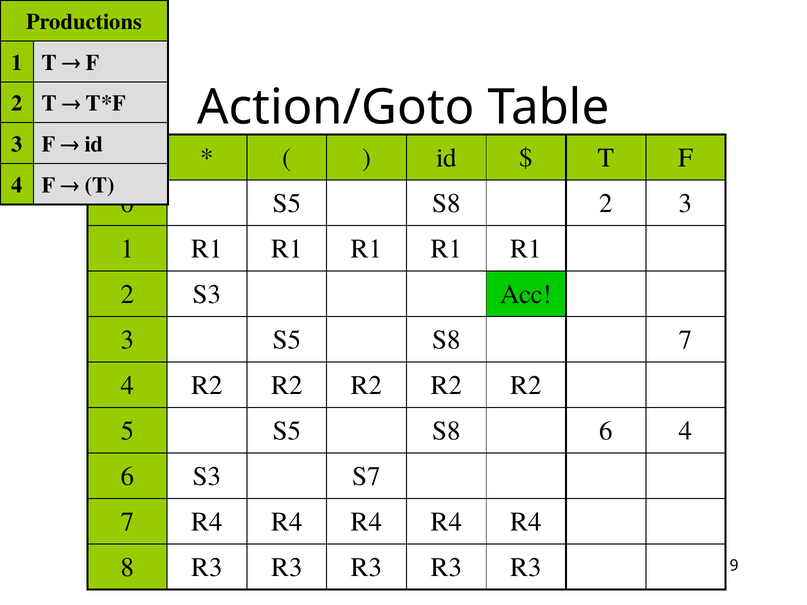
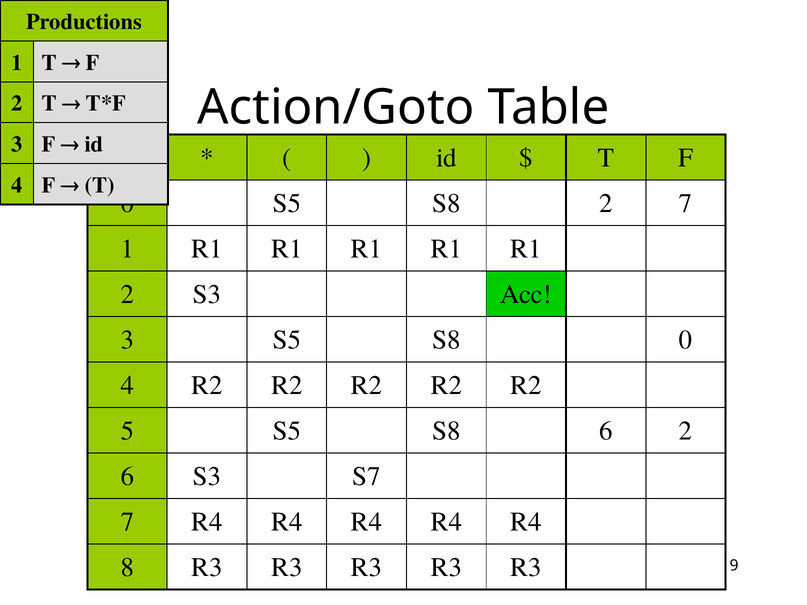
2 3: 3 -> 7
S8 7: 7 -> 0
6 4: 4 -> 2
